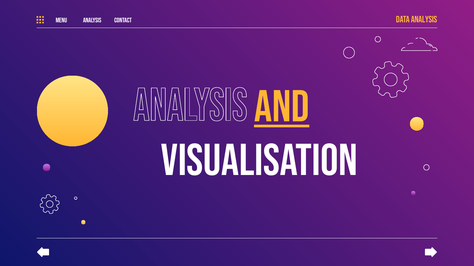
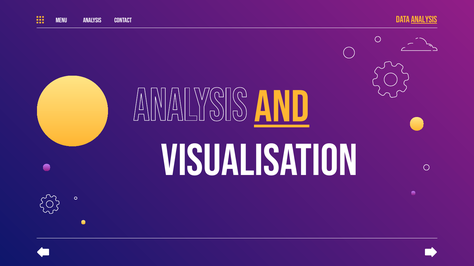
ANALYSIS at (424, 19) underline: none -> present
